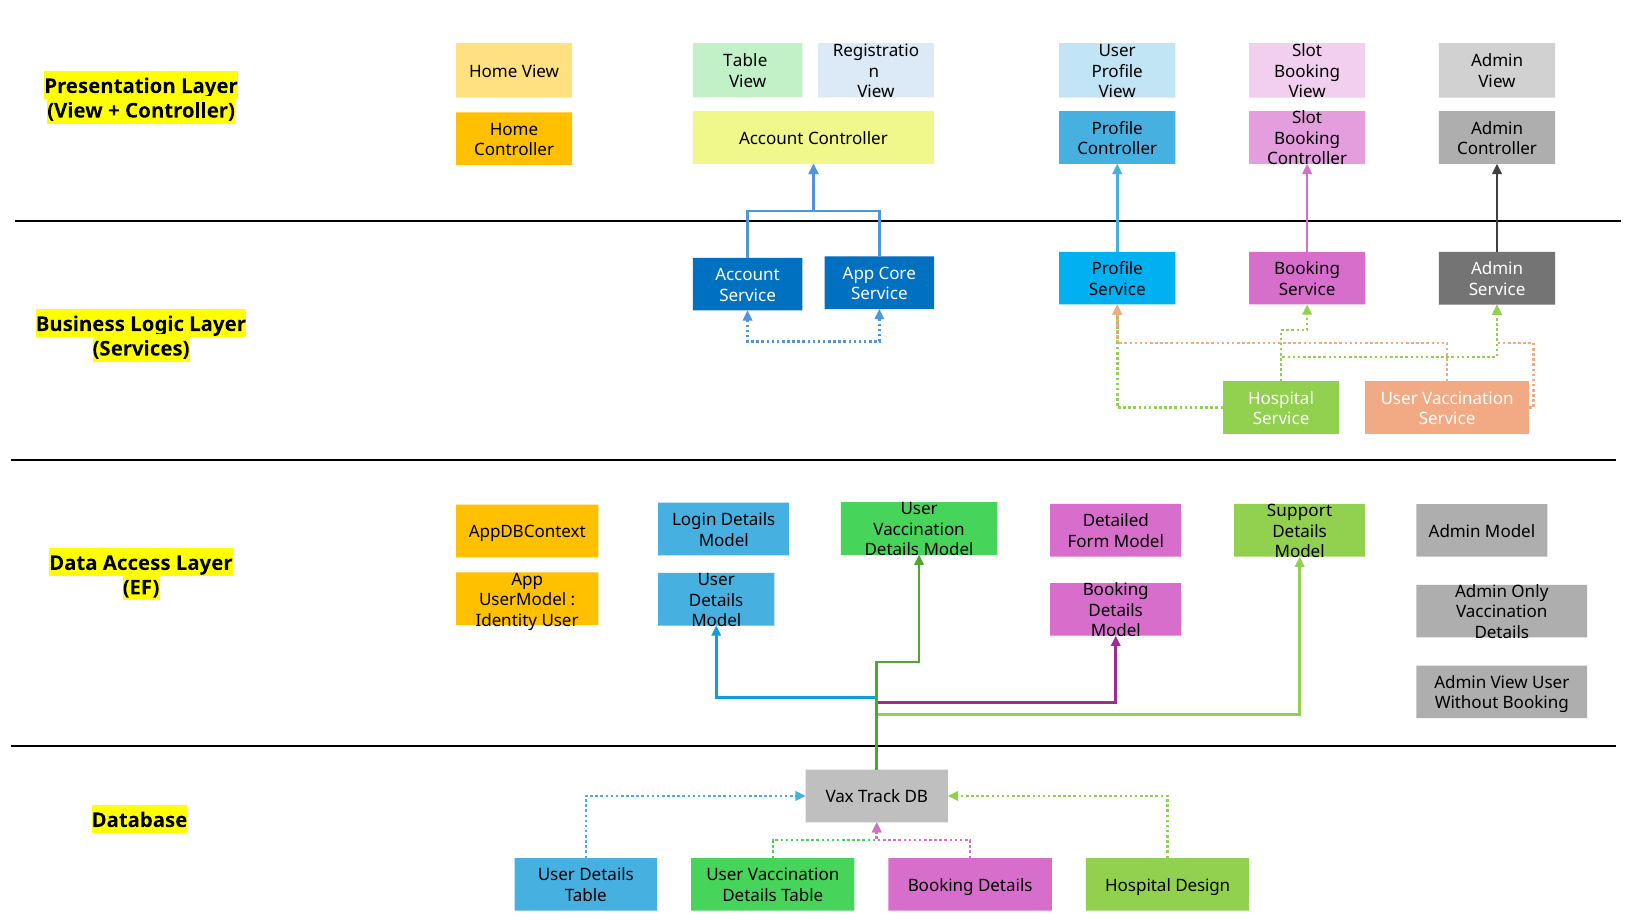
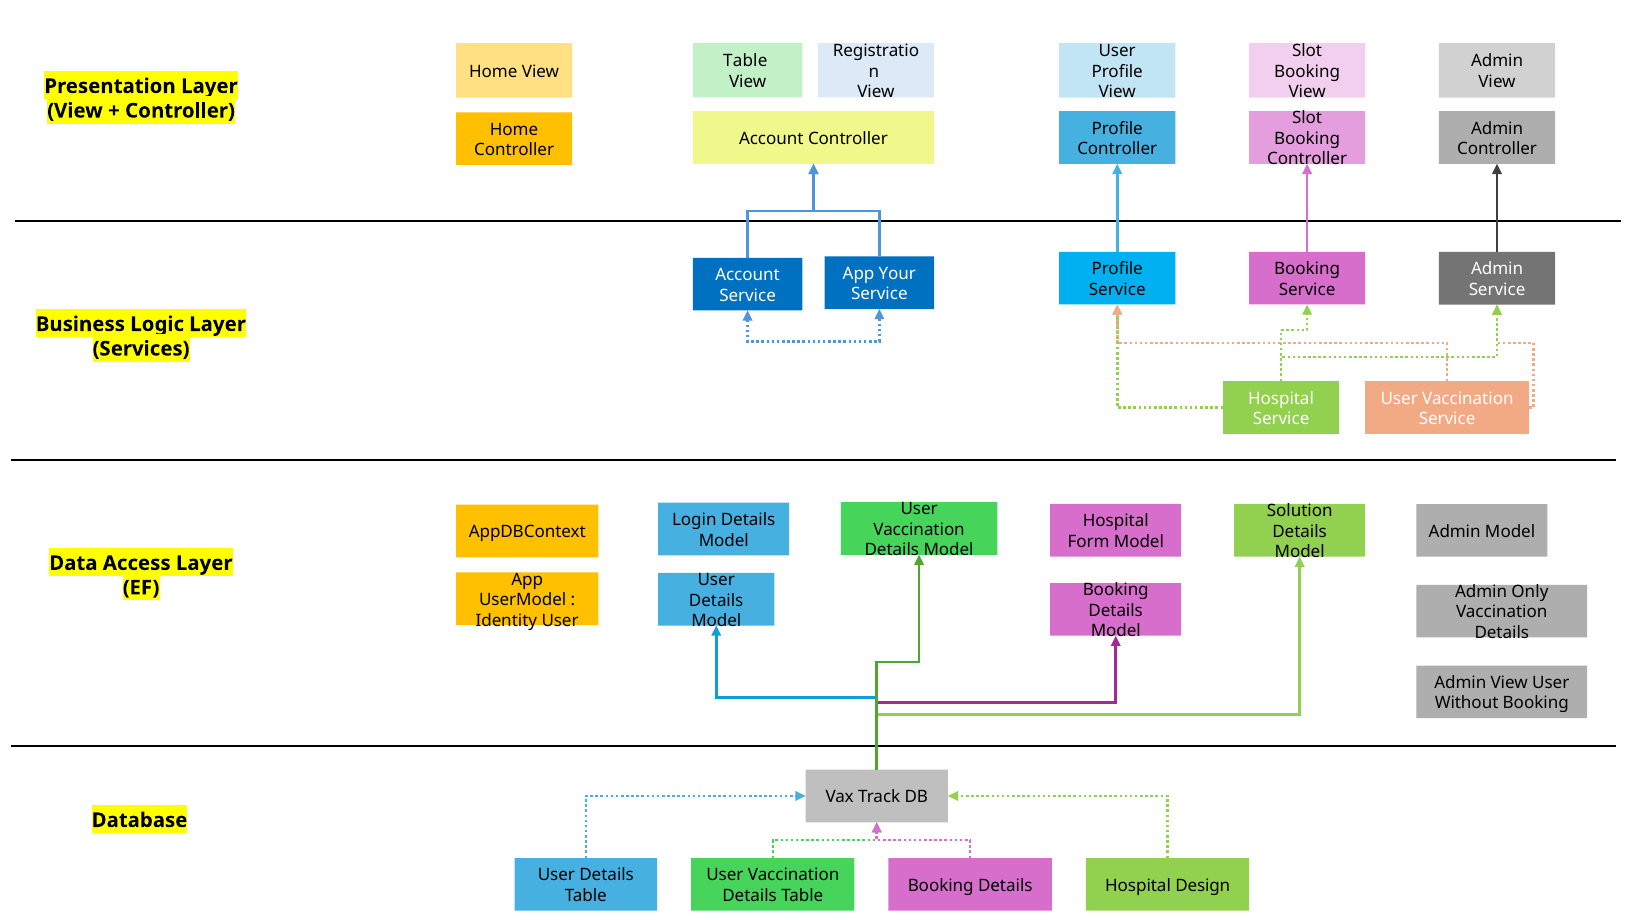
Core: Core -> Your
Support: Support -> Solution
Detailed at (1116, 521): Detailed -> Hospital
